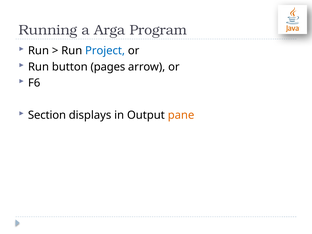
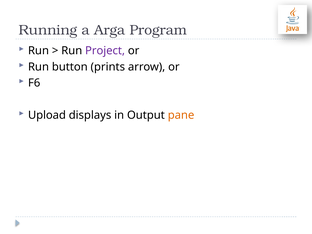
Project colour: blue -> purple
pages: pages -> prints
Section: Section -> Upload
